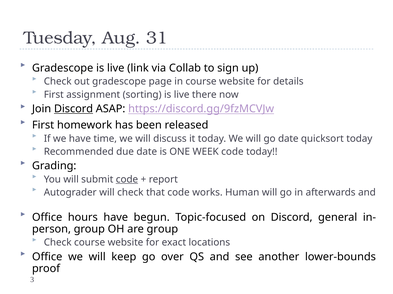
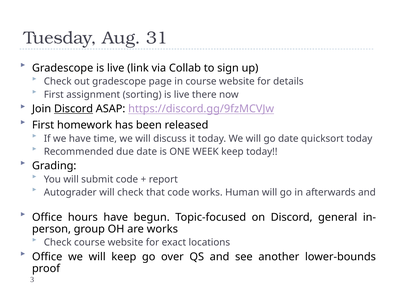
WEEK code: code -> keep
code at (127, 180) underline: present -> none
are group: group -> works
